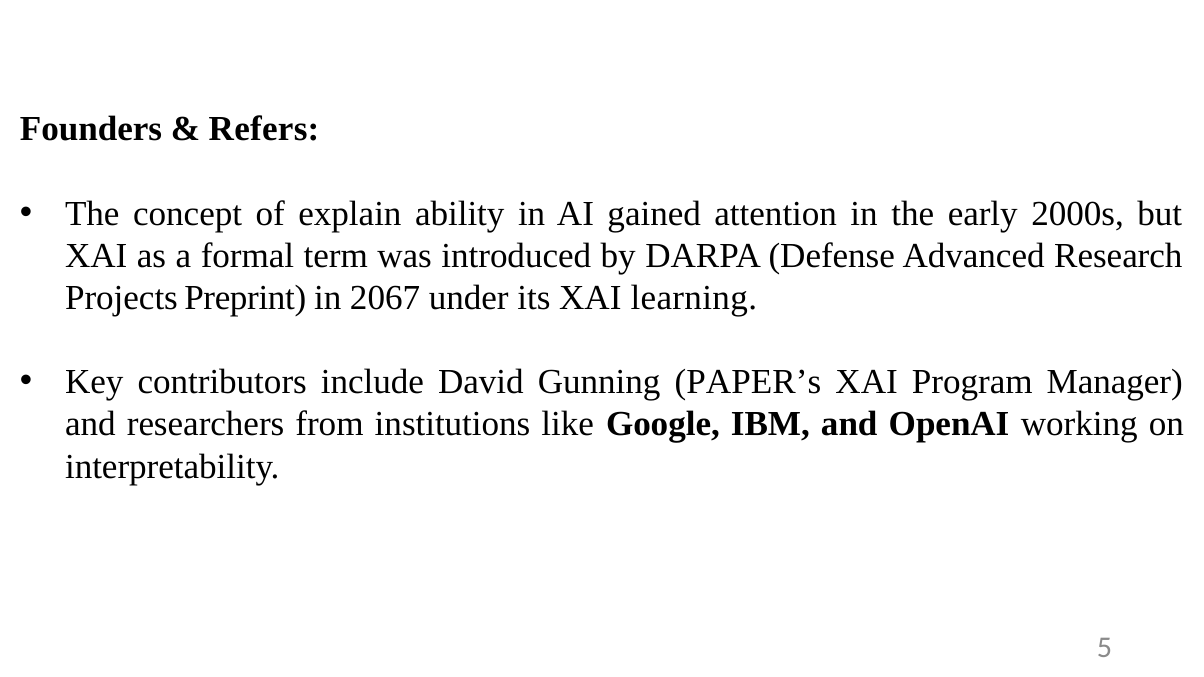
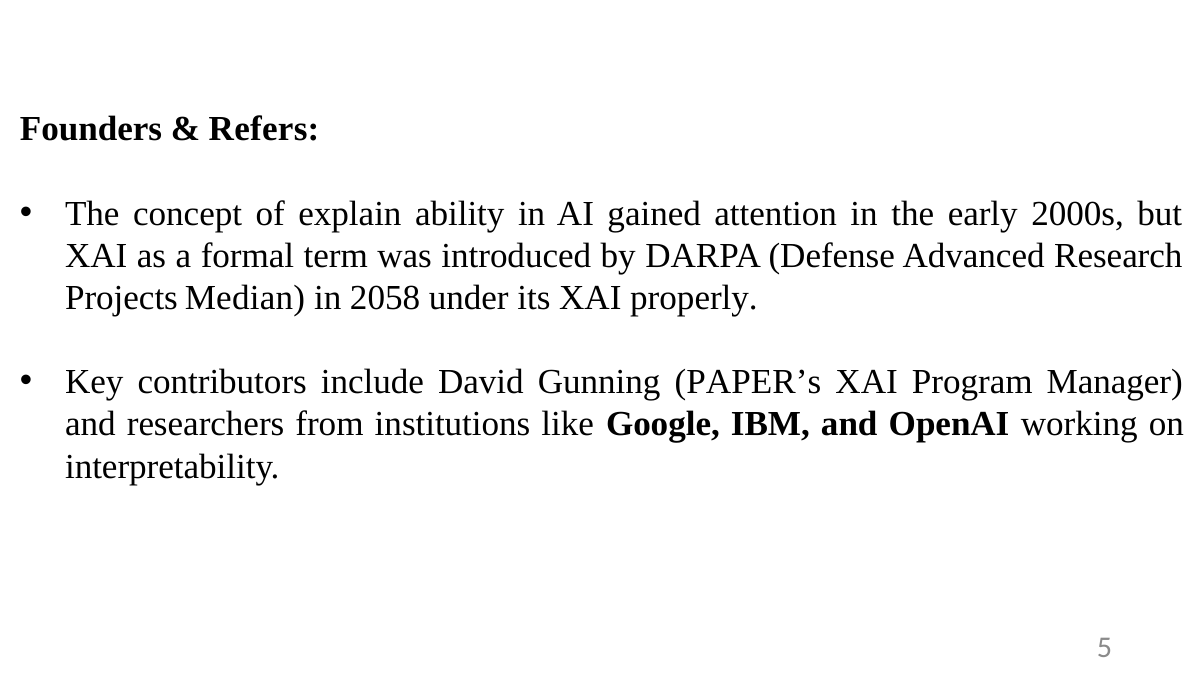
Preprint: Preprint -> Median
2067: 2067 -> 2058
learning: learning -> properly
